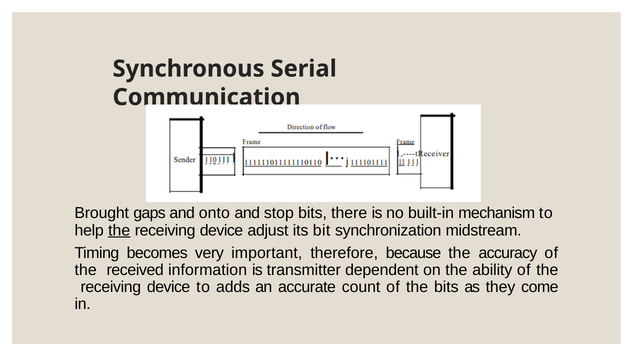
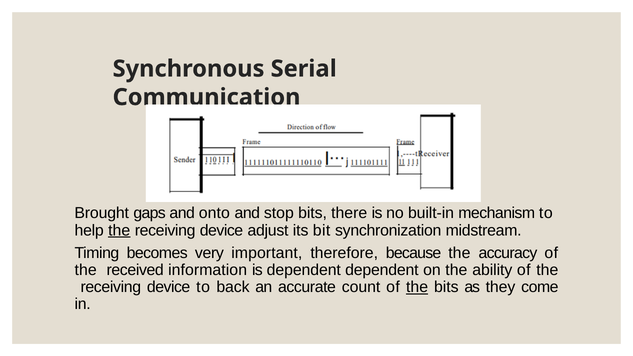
is transmitter: transmitter -> dependent
adds: adds -> back
the at (417, 287) underline: none -> present
